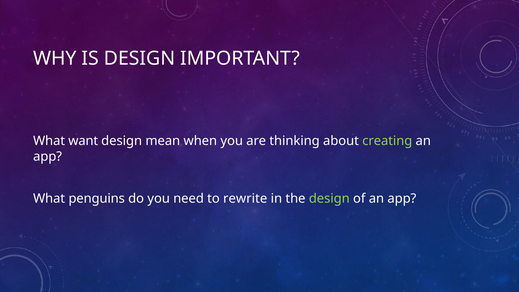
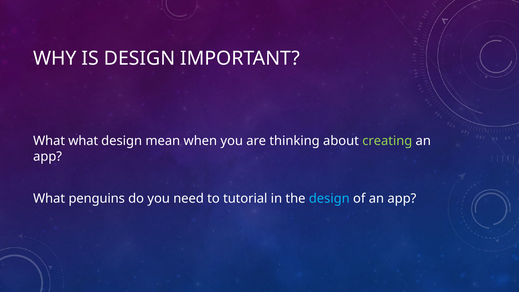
What want: want -> what
rewrite: rewrite -> tutorial
design at (329, 199) colour: light green -> light blue
